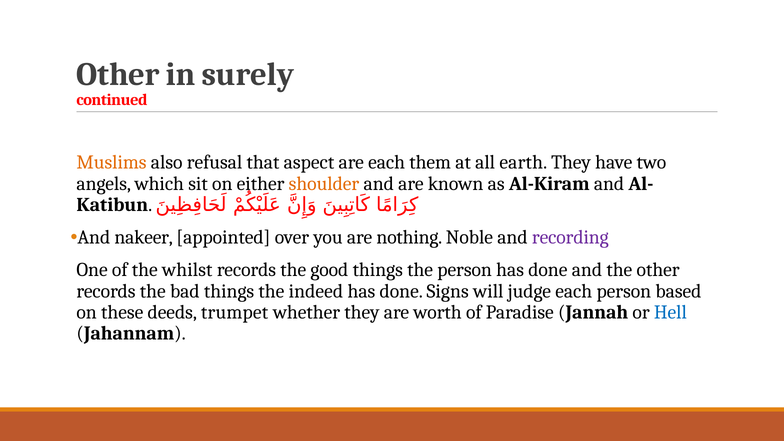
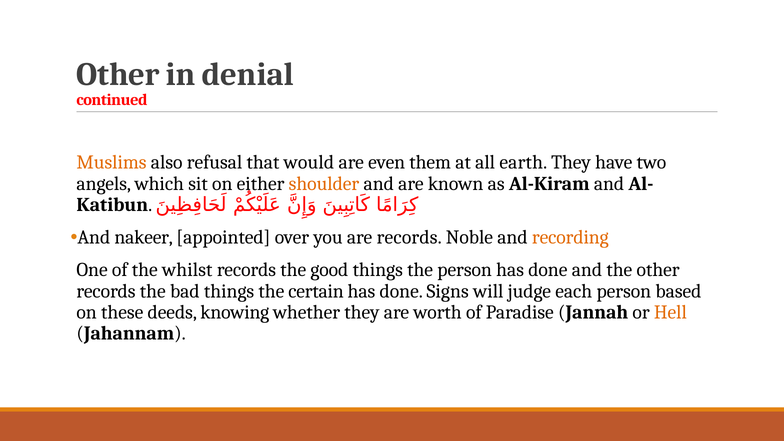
surely: surely -> denial
aspect: aspect -> would
are each: each -> even
are nothing: nothing -> records
recording colour: purple -> orange
indeed: indeed -> certain
trumpet: trumpet -> knowing
Hell colour: blue -> orange
